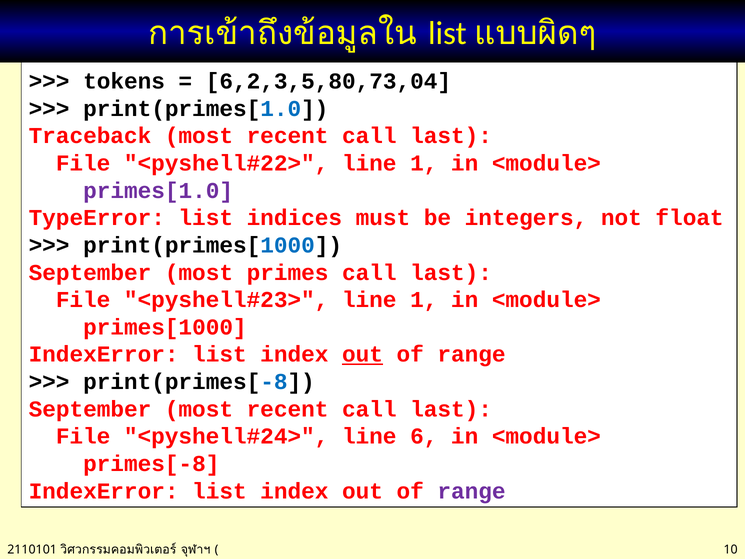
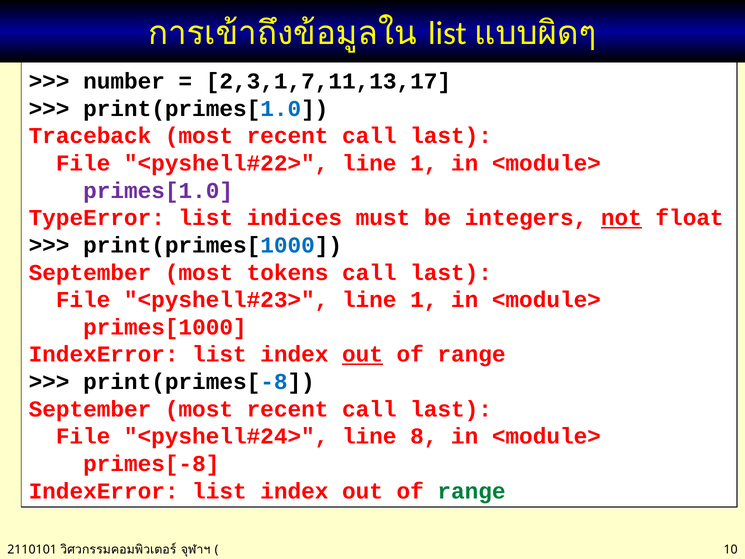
tokens: tokens -> number
6,2,3,5,80,73,04: 6,2,3,5,80,73,04 -> 2,3,1,7,11,13,17
not underline: none -> present
primes: primes -> tokens
6: 6 -> 8
range at (472, 491) colour: purple -> green
